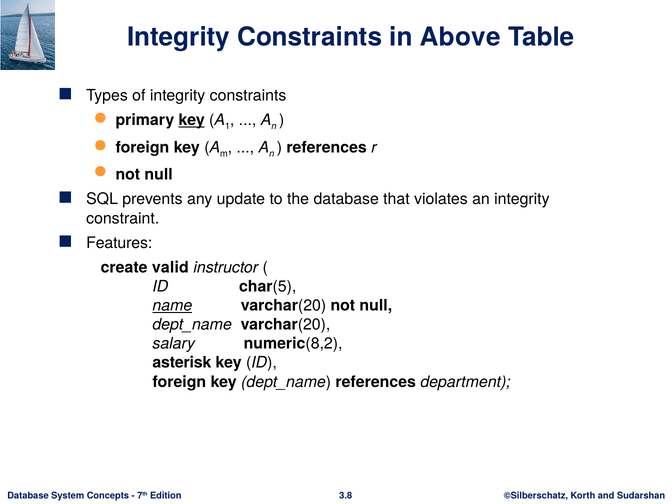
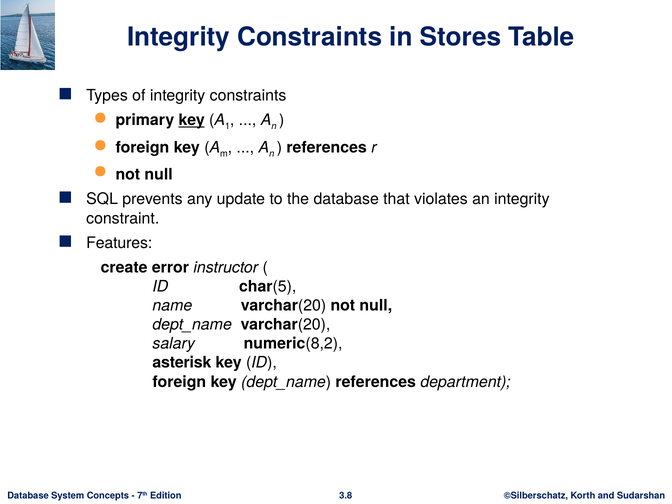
Above: Above -> Stores
valid: valid -> error
name underline: present -> none
